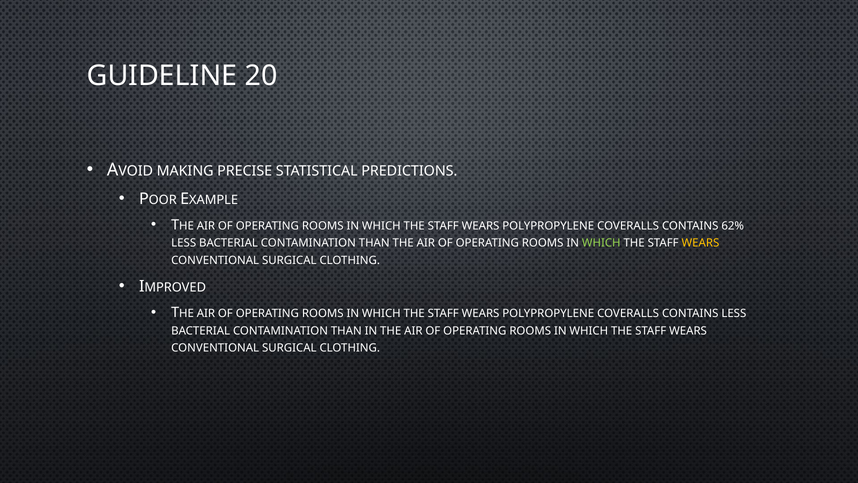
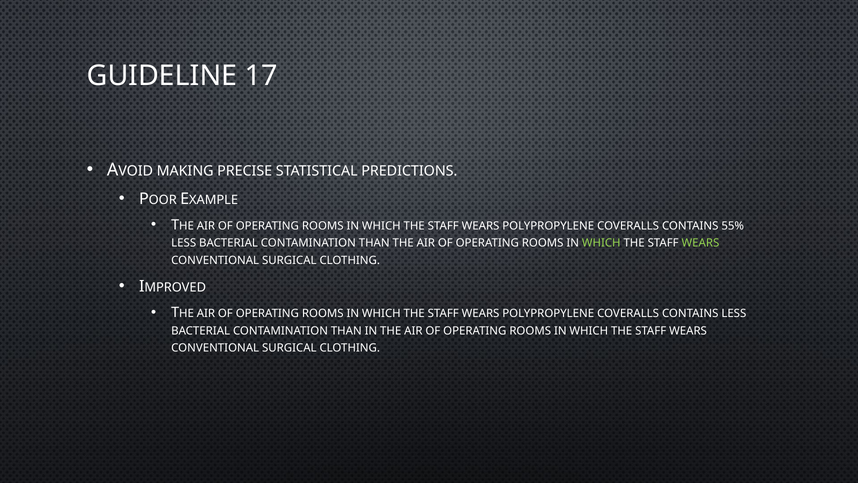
20: 20 -> 17
62%: 62% -> 55%
WEARS at (700, 243) colour: yellow -> light green
